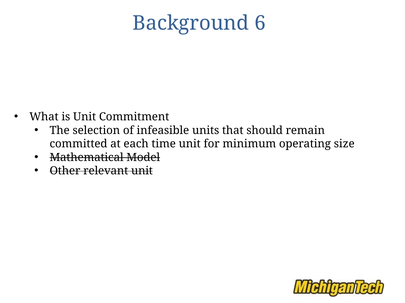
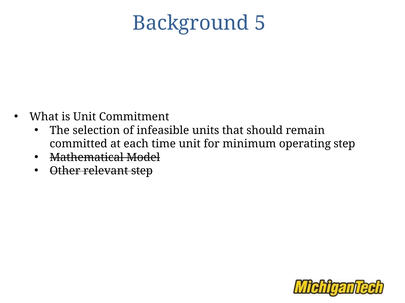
6: 6 -> 5
operating size: size -> step
relevant unit: unit -> step
